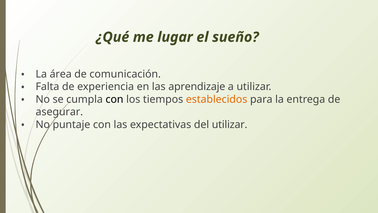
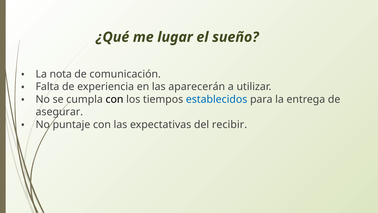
área: área -> nota
aprendizaje: aprendizaje -> aparecerán
establecidos colour: orange -> blue
del utilizar: utilizar -> recibir
